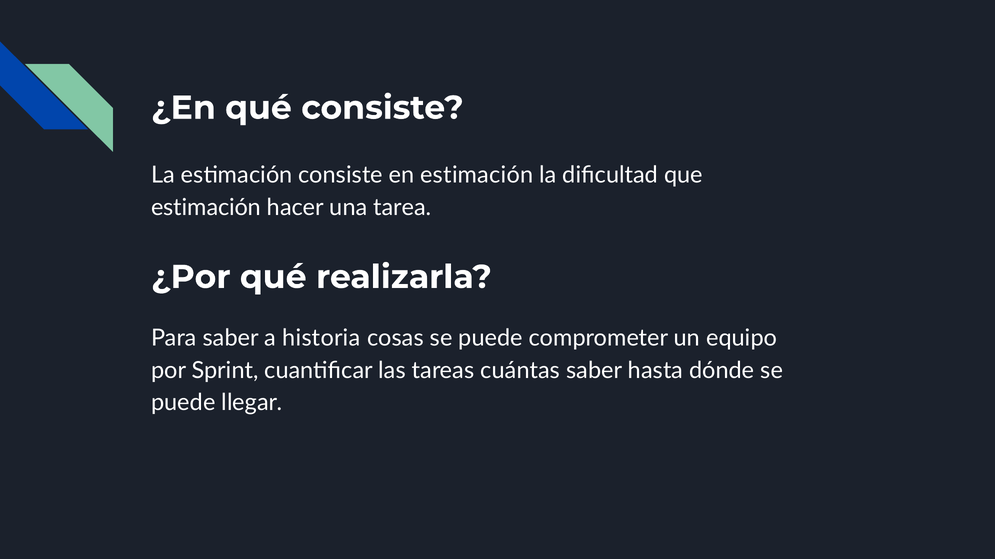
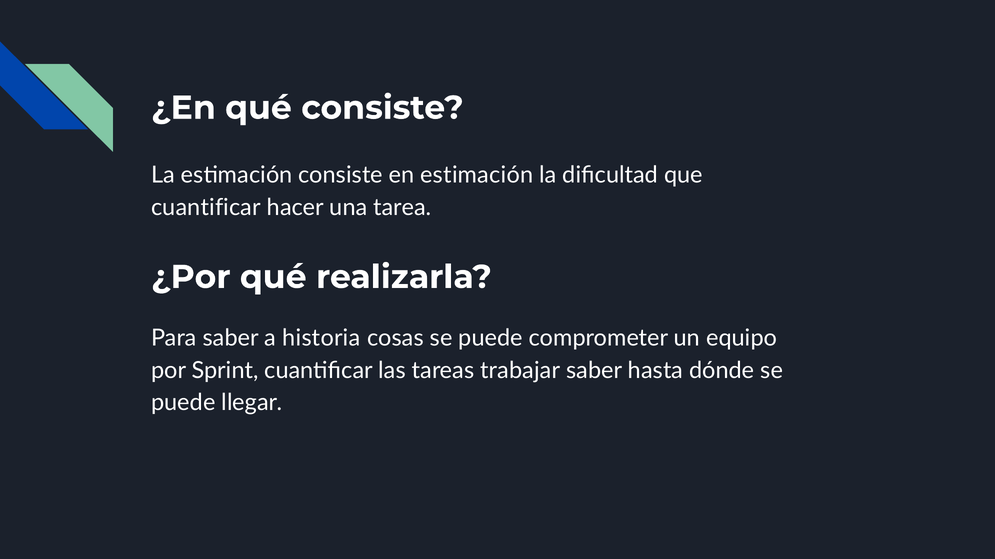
estimación at (206, 208): estimación -> cuantificar
cuántas: cuántas -> trabajar
